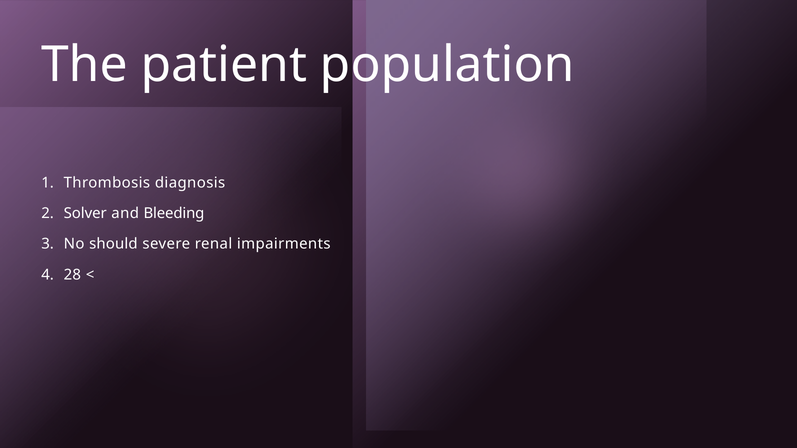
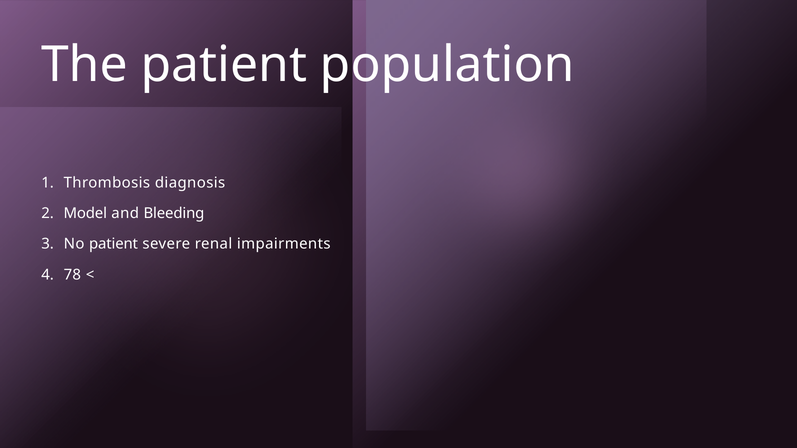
Solver: Solver -> Model
No should: should -> patient
28: 28 -> 78
